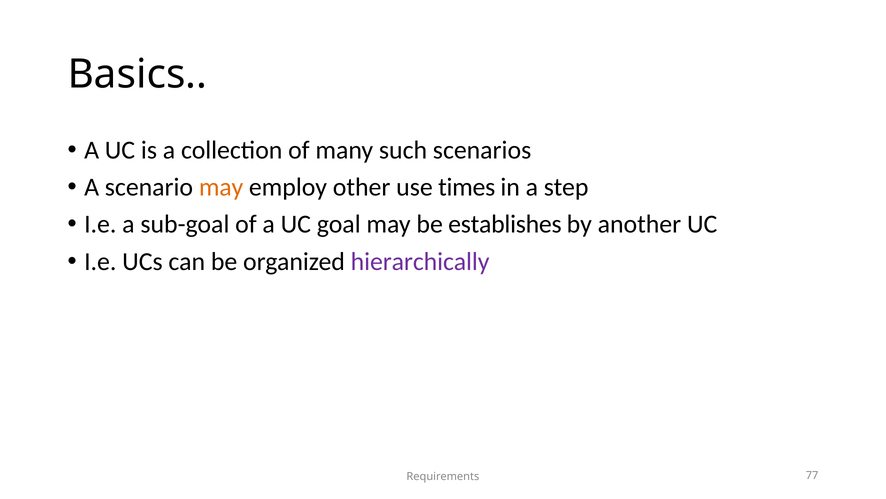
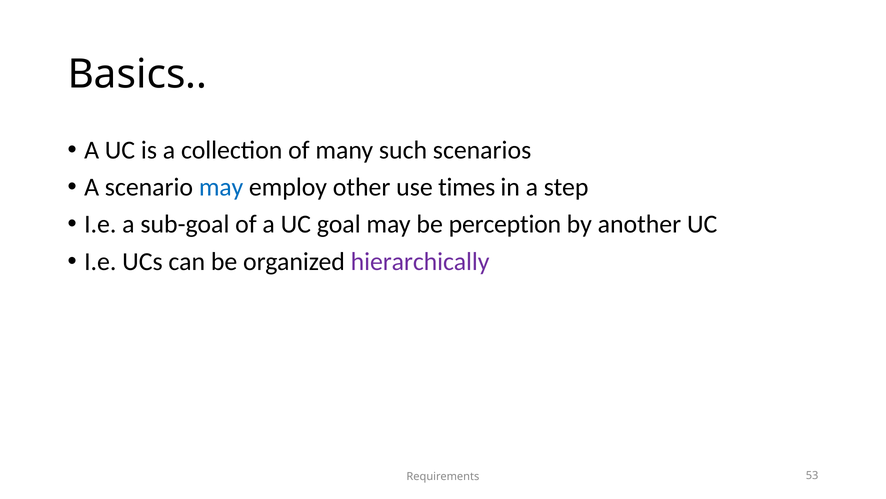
may at (221, 187) colour: orange -> blue
establishes: establishes -> perception
77: 77 -> 53
